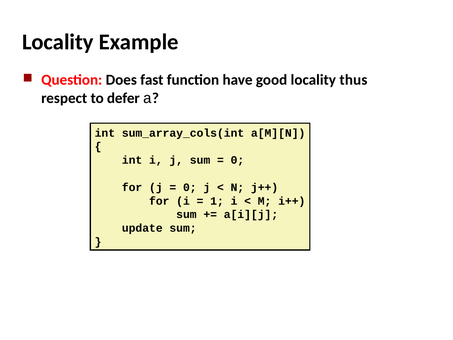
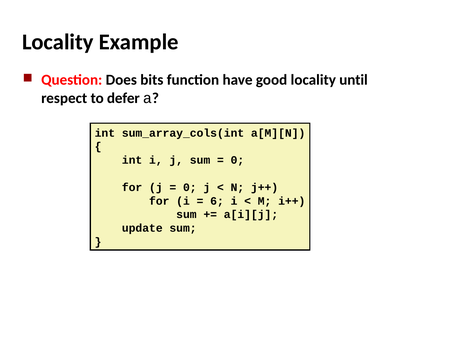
fast: fast -> bits
thus: thus -> until
1: 1 -> 6
